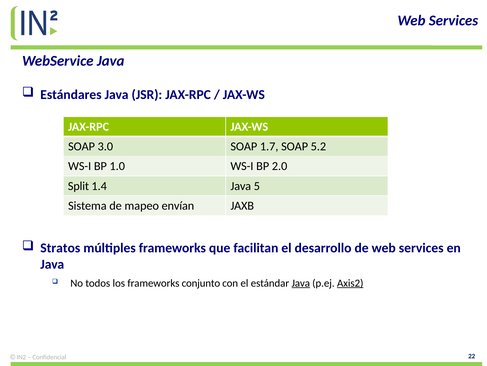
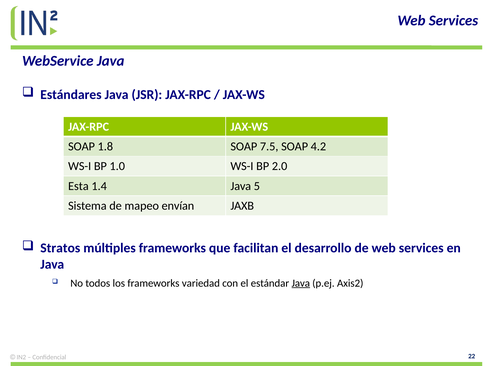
3.0: 3.0 -> 1.8
1.7: 1.7 -> 7.5
5.2: 5.2 -> 4.2
Split: Split -> Esta
conjunto: conjunto -> variedad
Axis2 underline: present -> none
